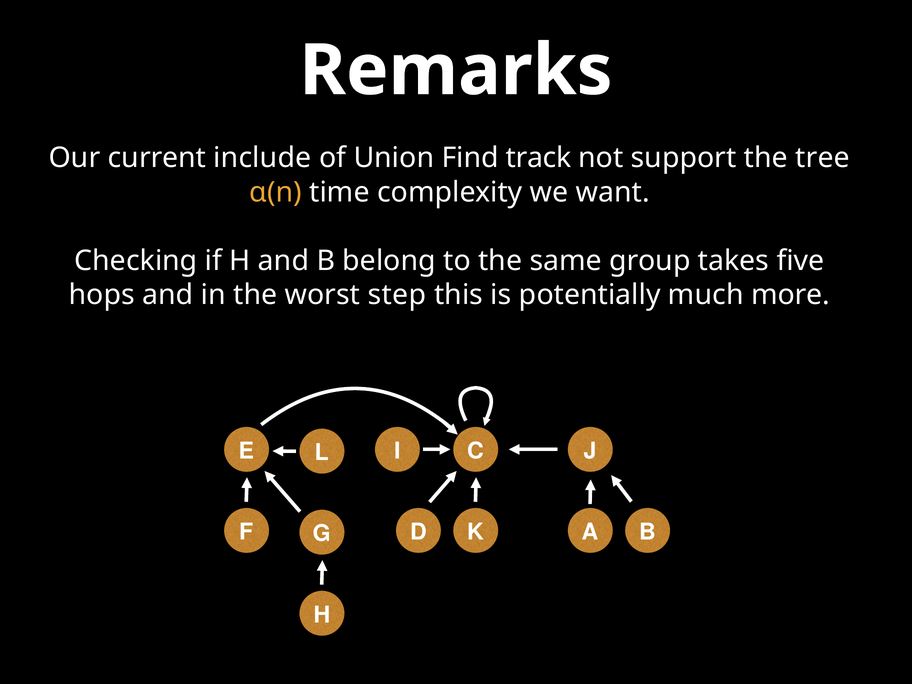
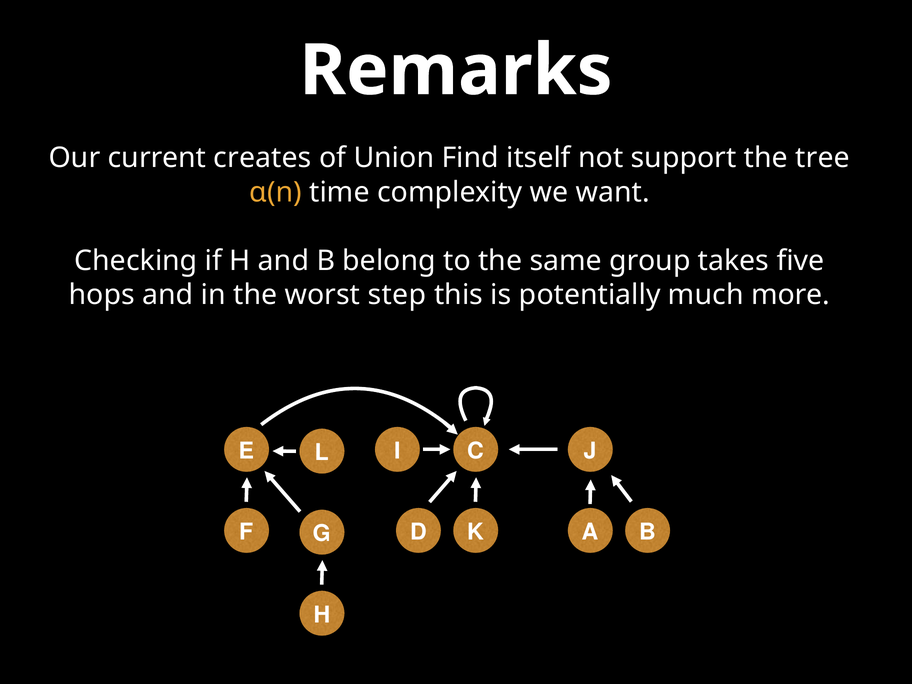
include: include -> creates
track: track -> itself
